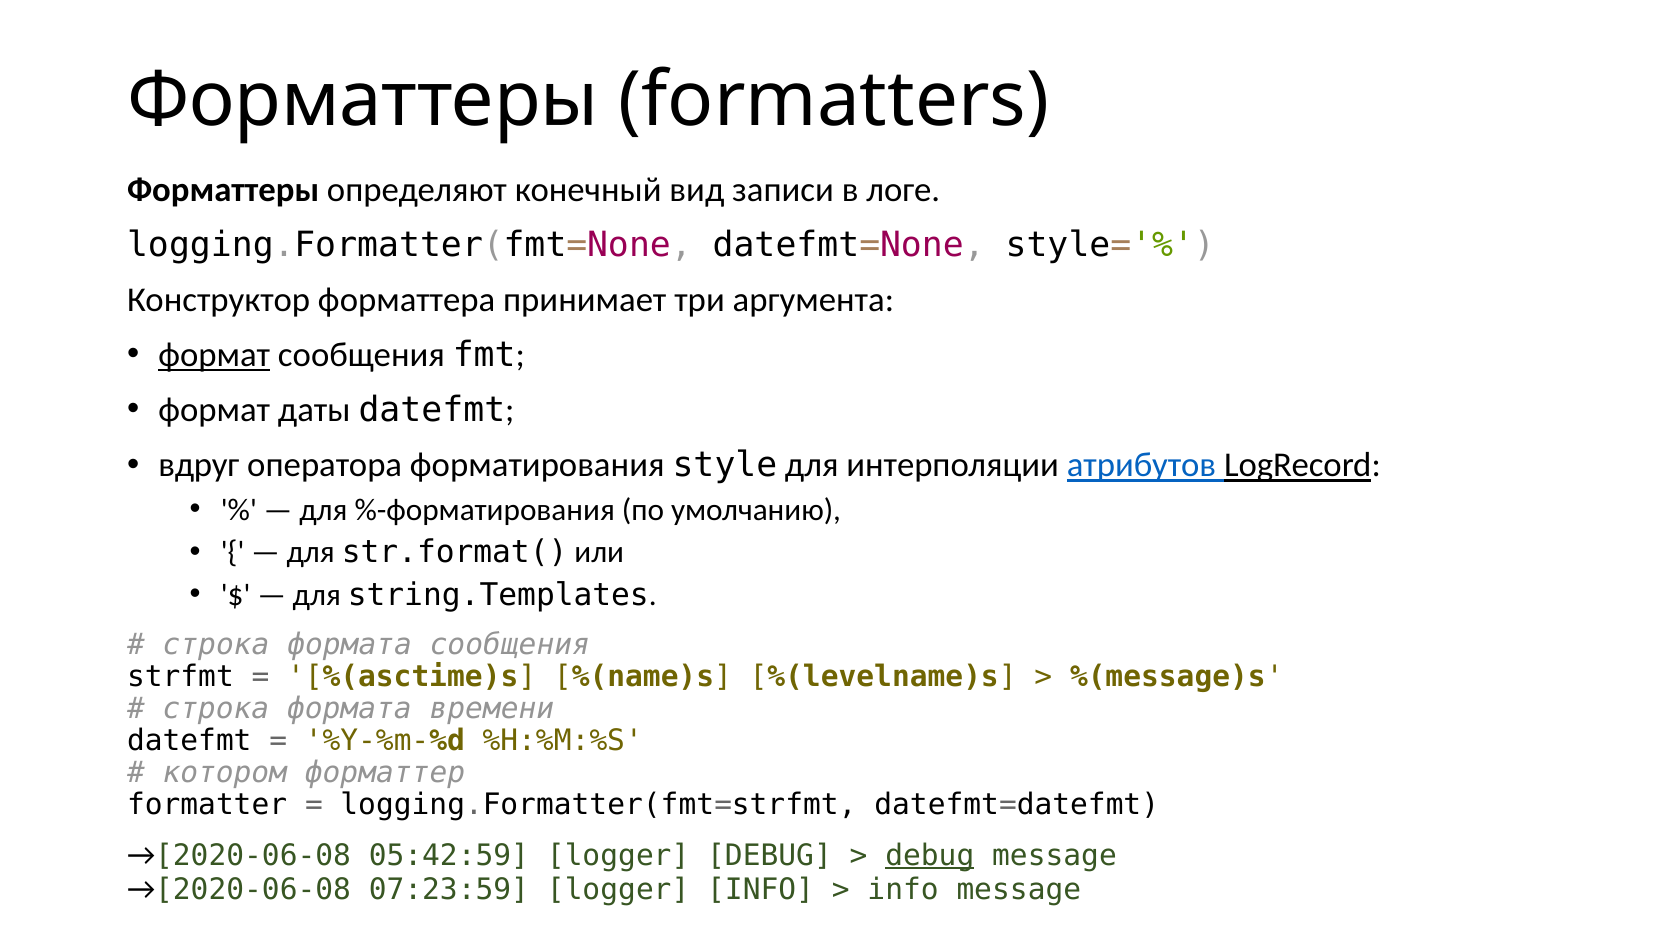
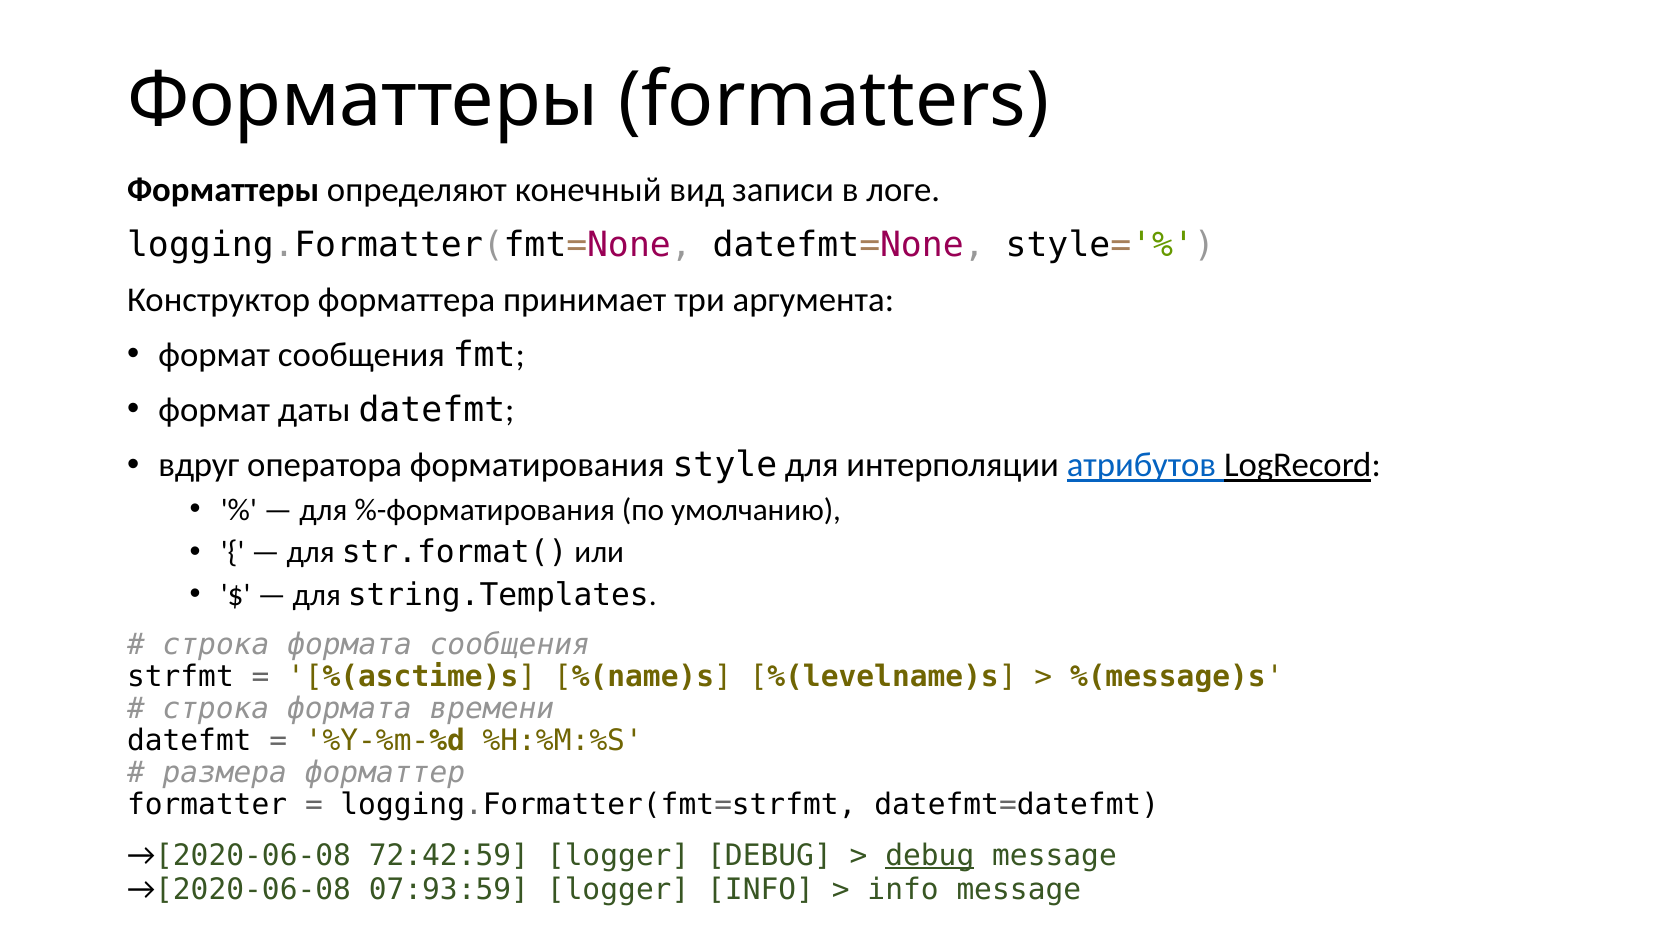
формат at (214, 355) underline: present -> none
котором: котором -> размера
05:42:59: 05:42:59 -> 72:42:59
07:23:59: 07:23:59 -> 07:93:59
